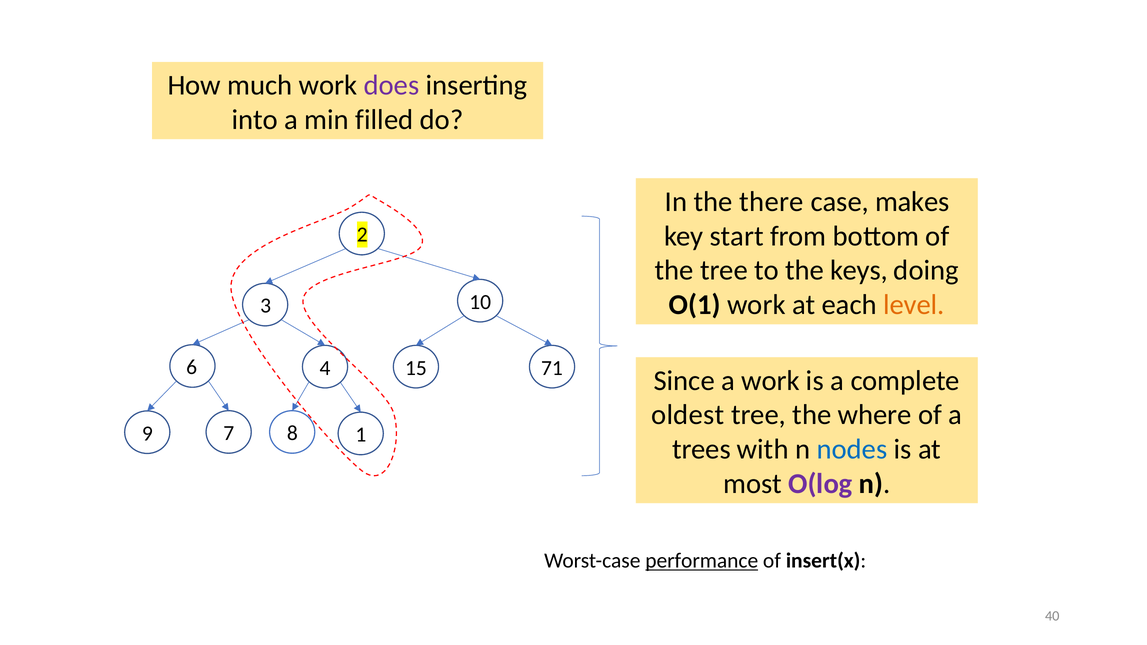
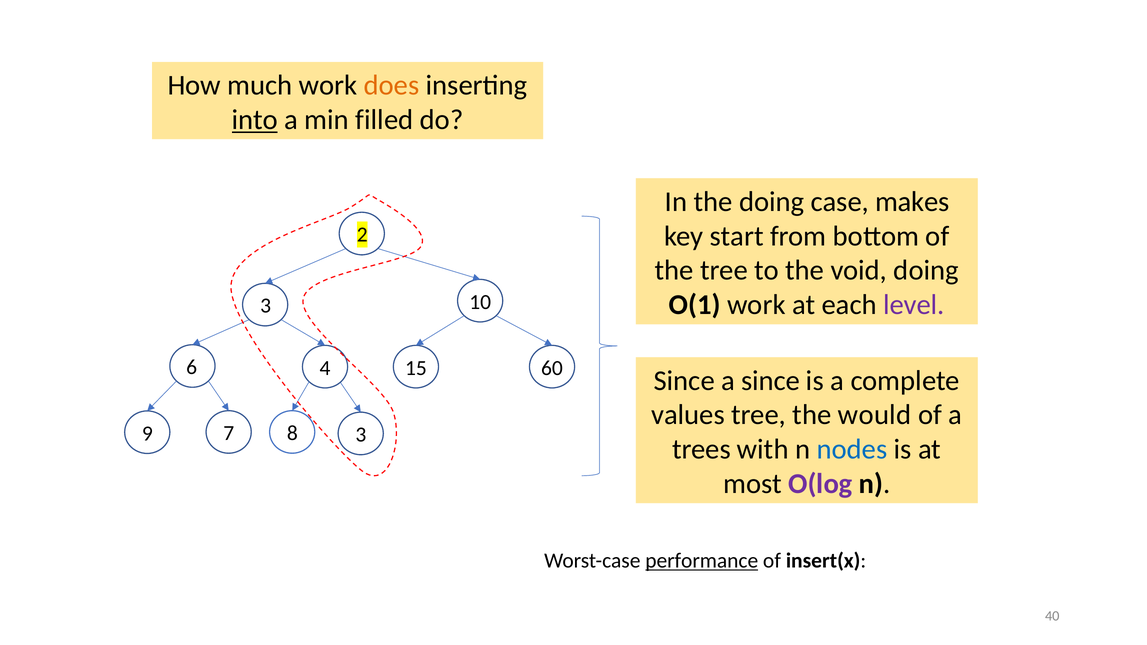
does colour: purple -> orange
into underline: none -> present
the there: there -> doing
keys: keys -> void
level colour: orange -> purple
71: 71 -> 60
a work: work -> since
oldest: oldest -> values
where: where -> would
8 1: 1 -> 3
